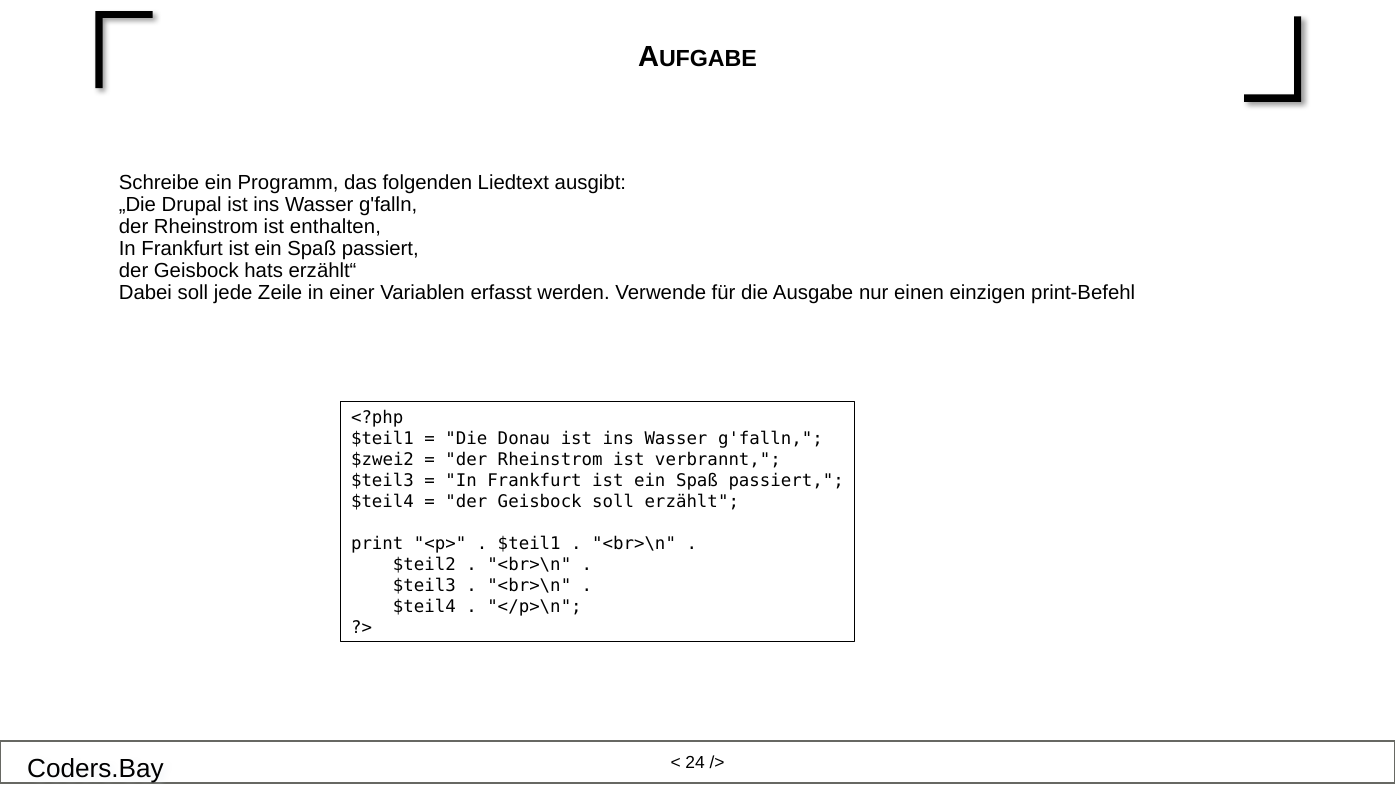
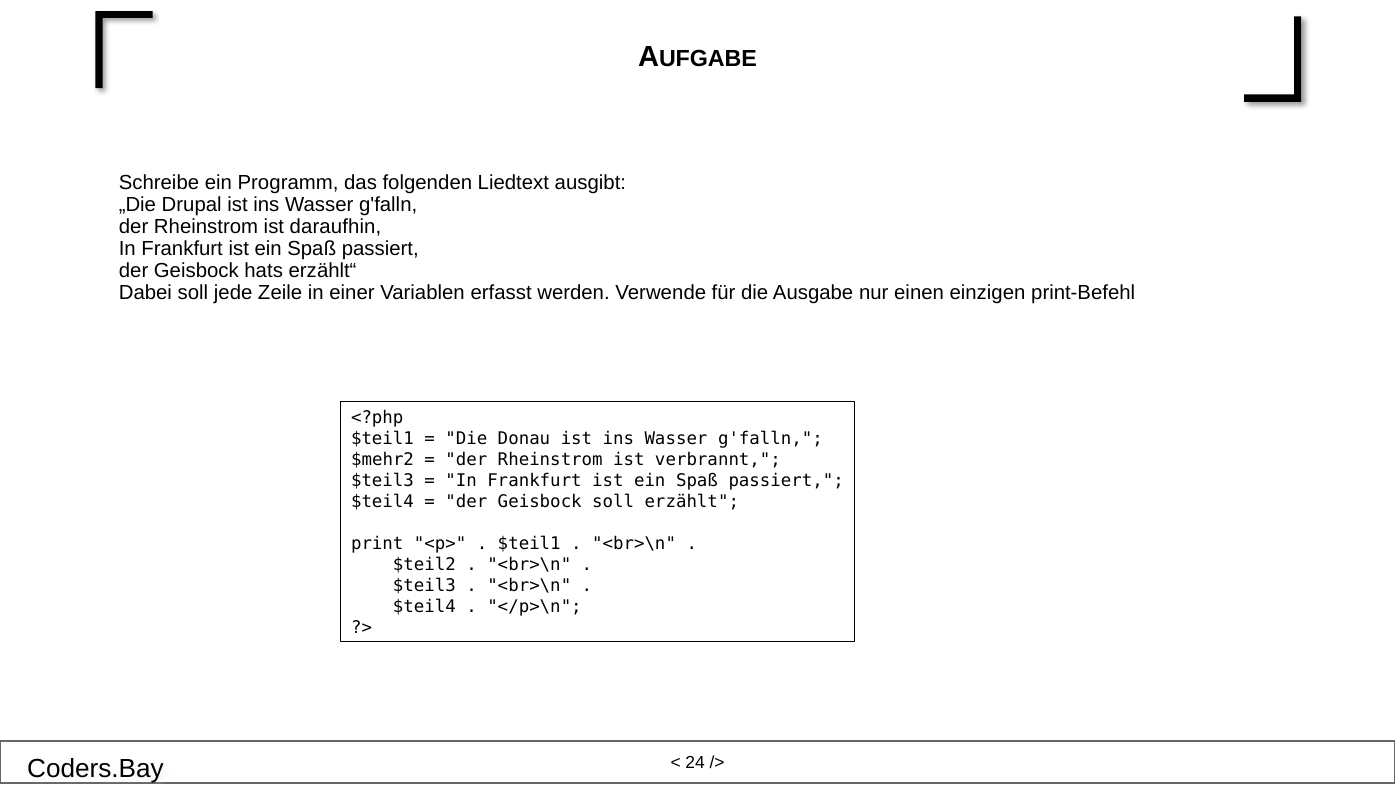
enthalten: enthalten -> daraufhin
$zwei2: $zwei2 -> $mehr2
